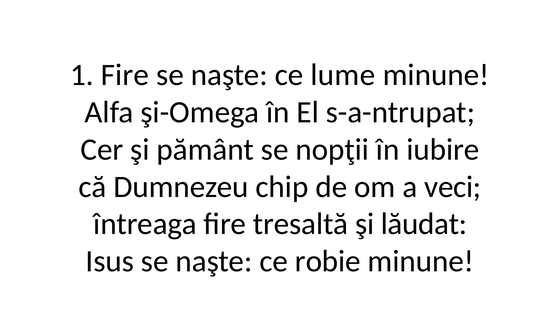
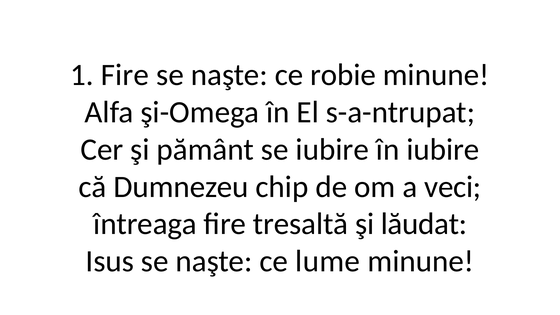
lume: lume -> robie
se nopţii: nopţii -> iubire
robie: robie -> lume
